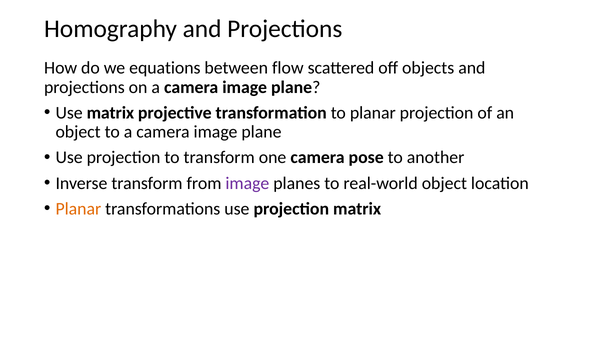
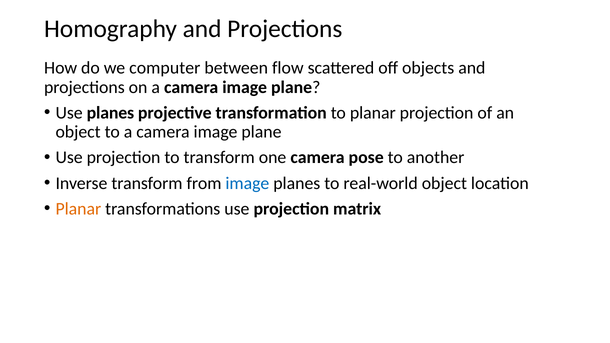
equations: equations -> computer
Use matrix: matrix -> planes
image at (247, 183) colour: purple -> blue
